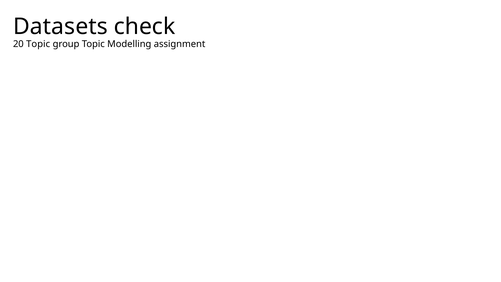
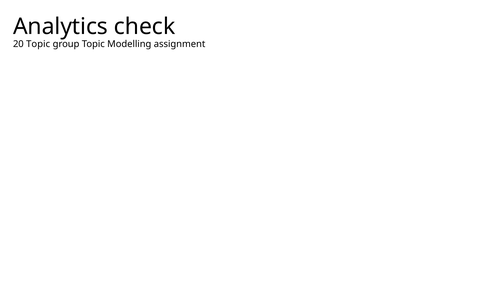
Datasets: Datasets -> Analytics
